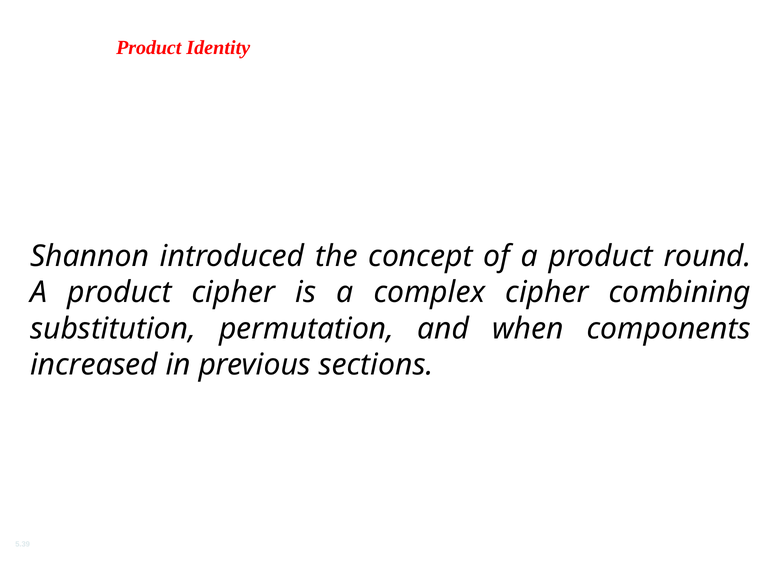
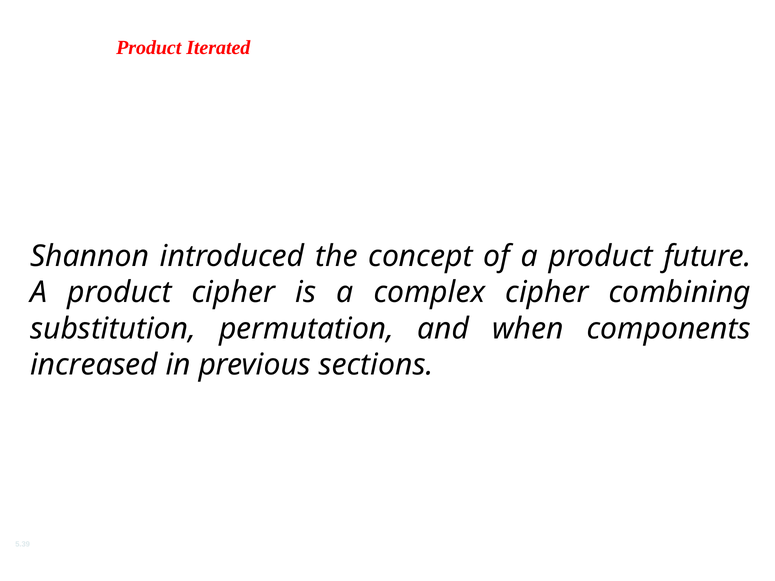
Identity: Identity -> Iterated
round: round -> future
